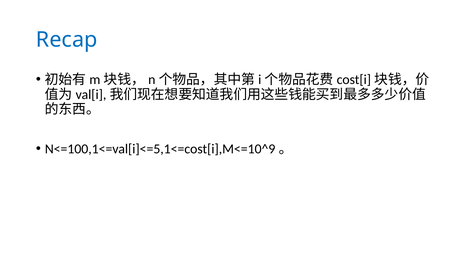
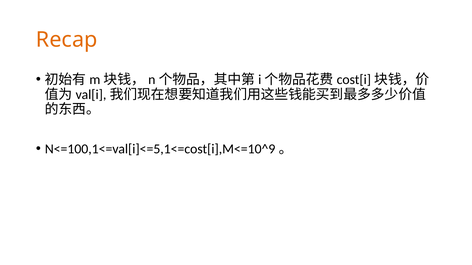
Recap colour: blue -> orange
